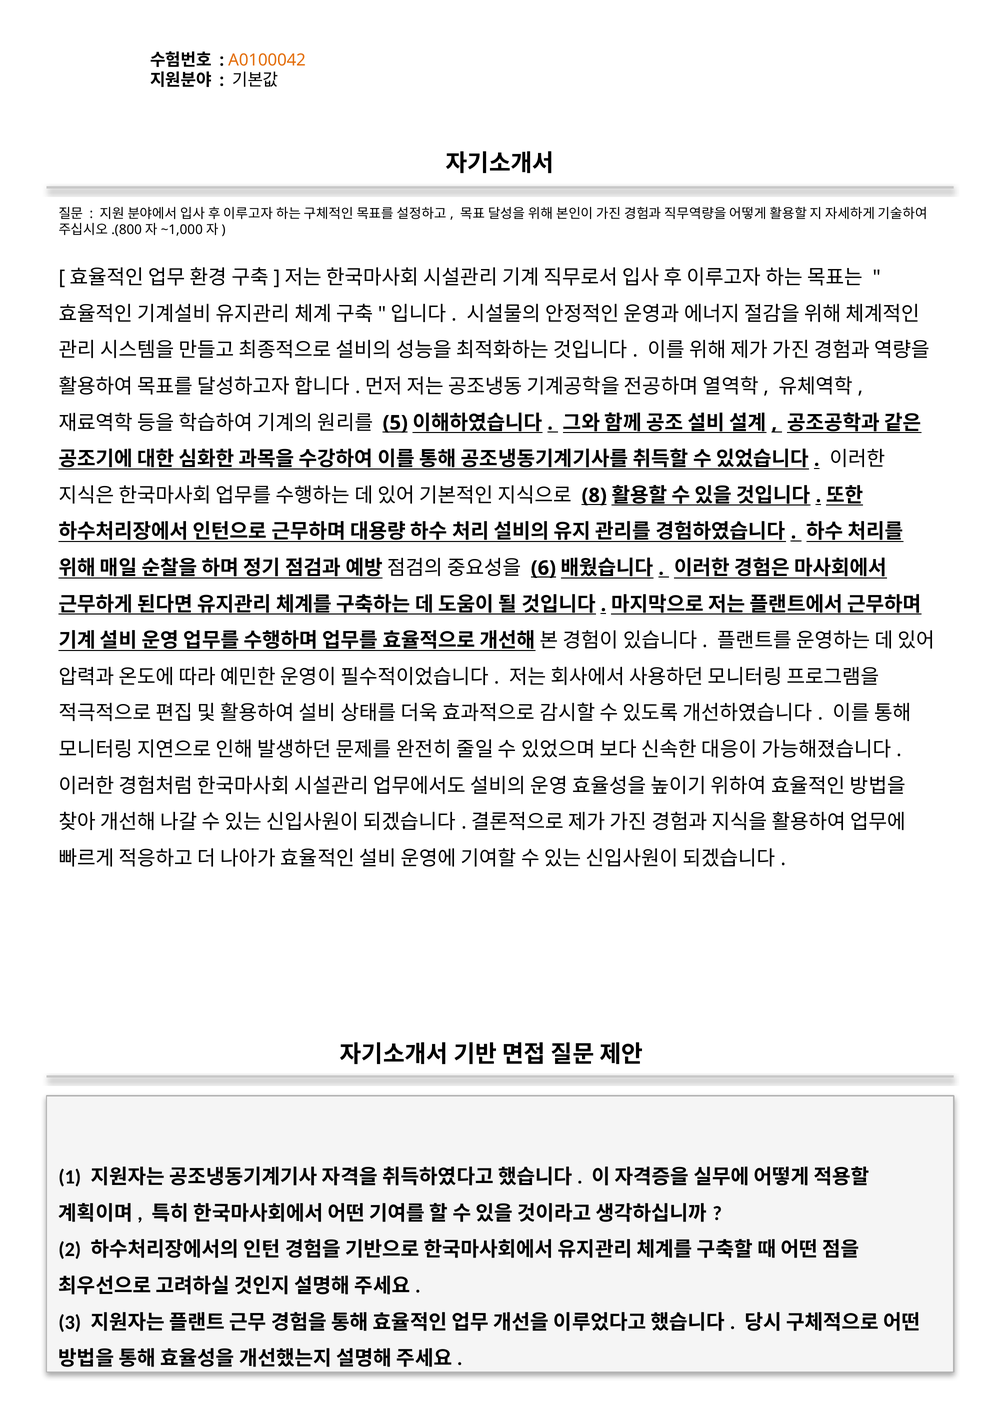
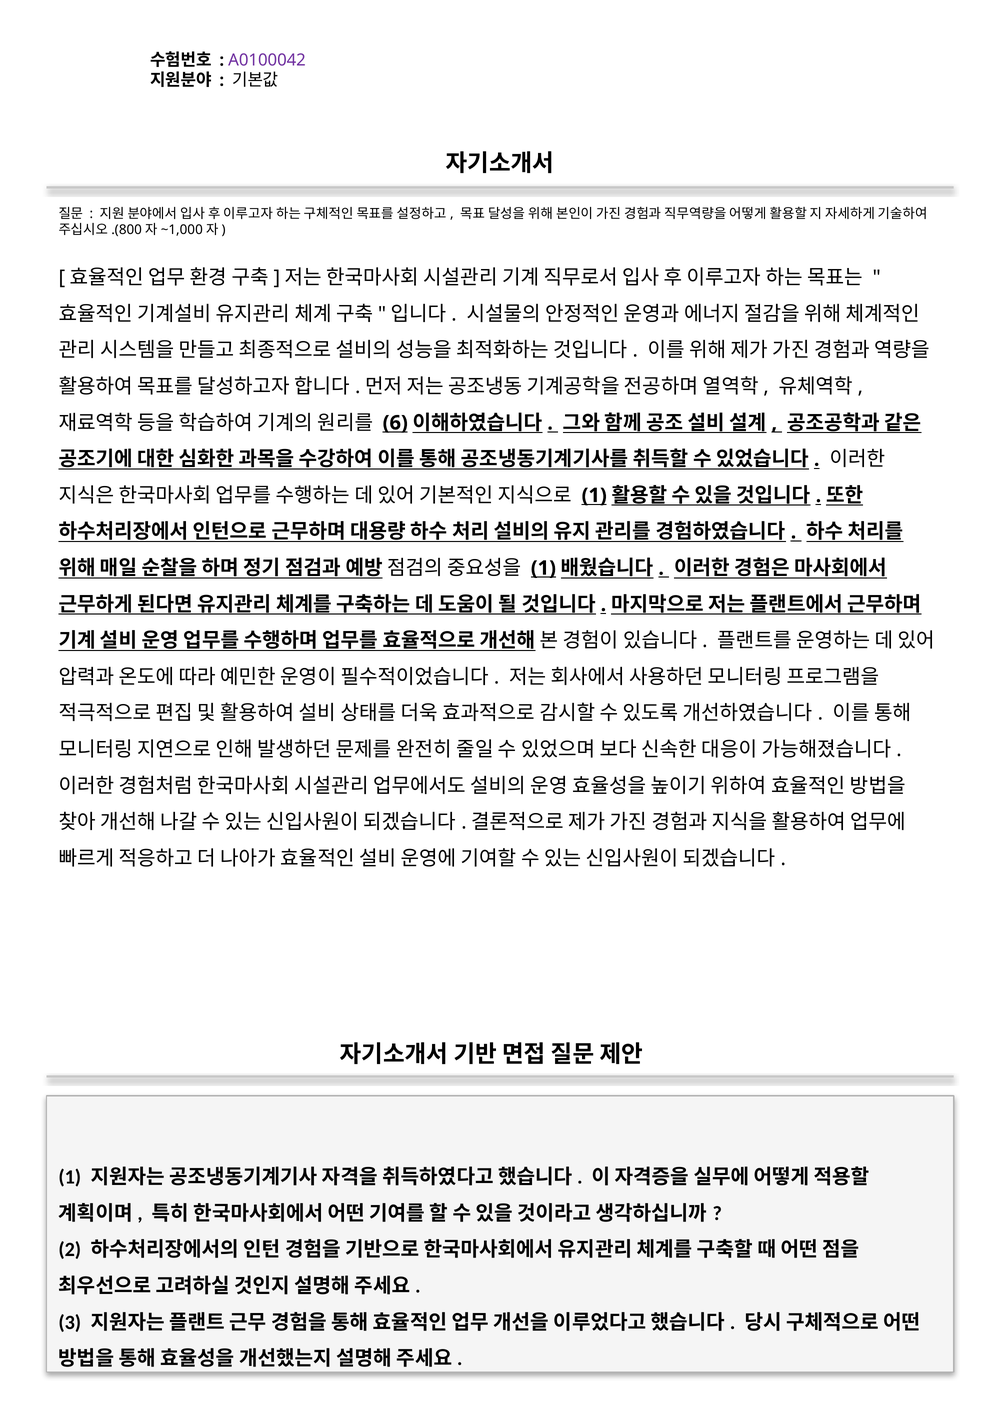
A0100042 colour: orange -> purple
5: 5 -> 6
8 at (594, 495): 8 -> 1
6 at (543, 568): 6 -> 1
